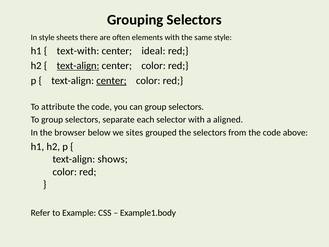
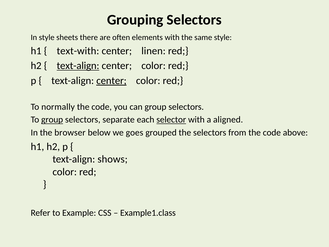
ideal: ideal -> linen
attribute: attribute -> normally
group at (52, 120) underline: none -> present
selector underline: none -> present
sites: sites -> goes
Example1.body: Example1.body -> Example1.class
